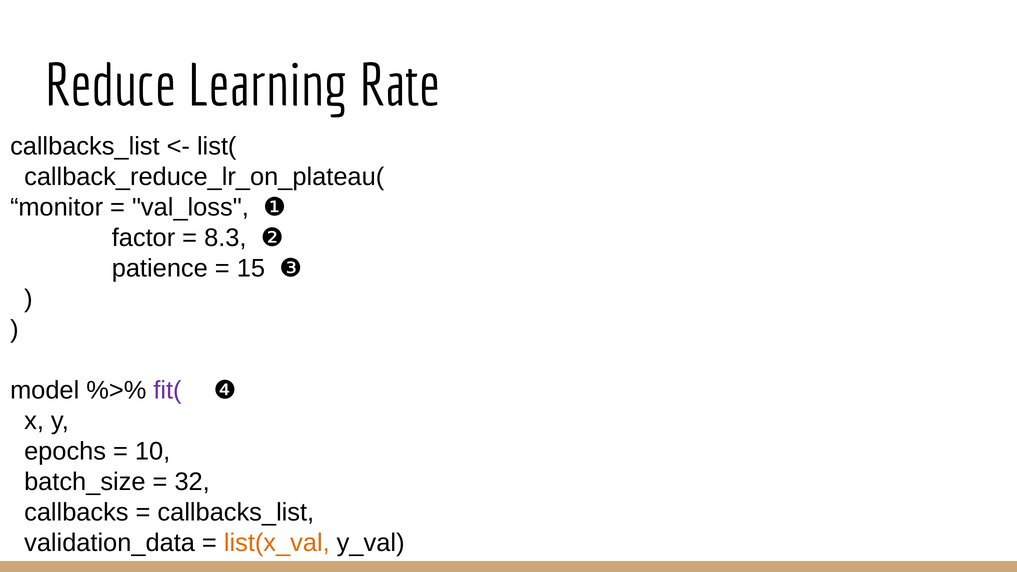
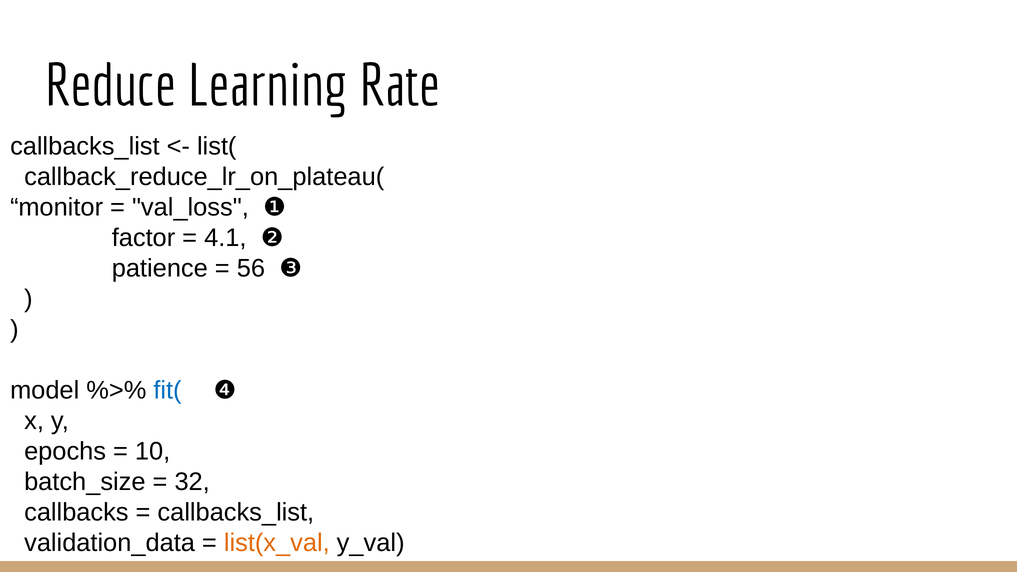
8.3: 8.3 -> 4.1
15: 15 -> 56
fit( colour: purple -> blue
